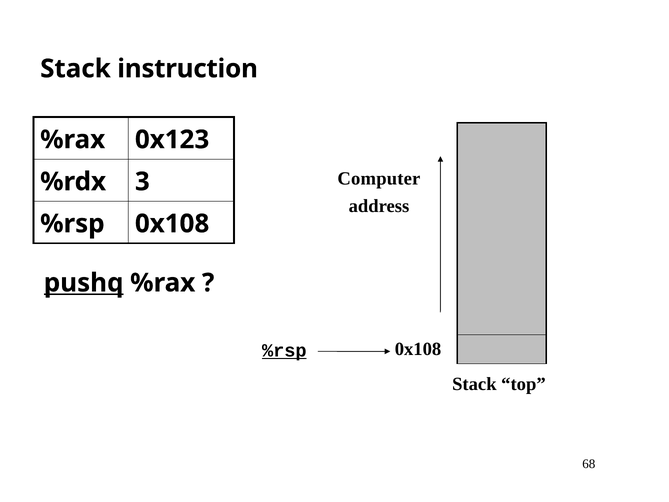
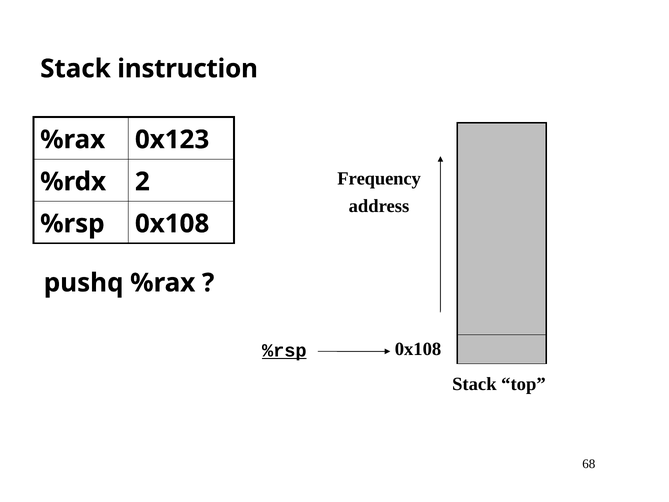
Computer: Computer -> Frequency
3: 3 -> 2
pushq underline: present -> none
